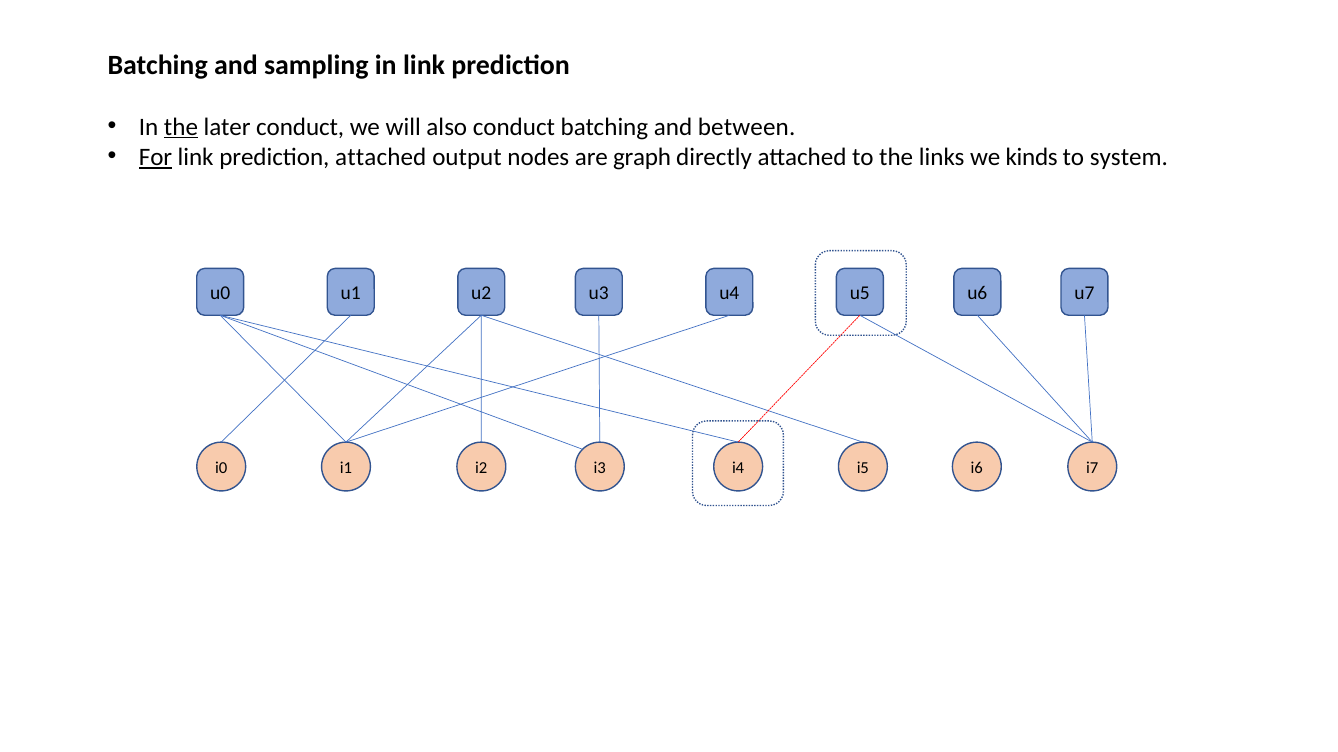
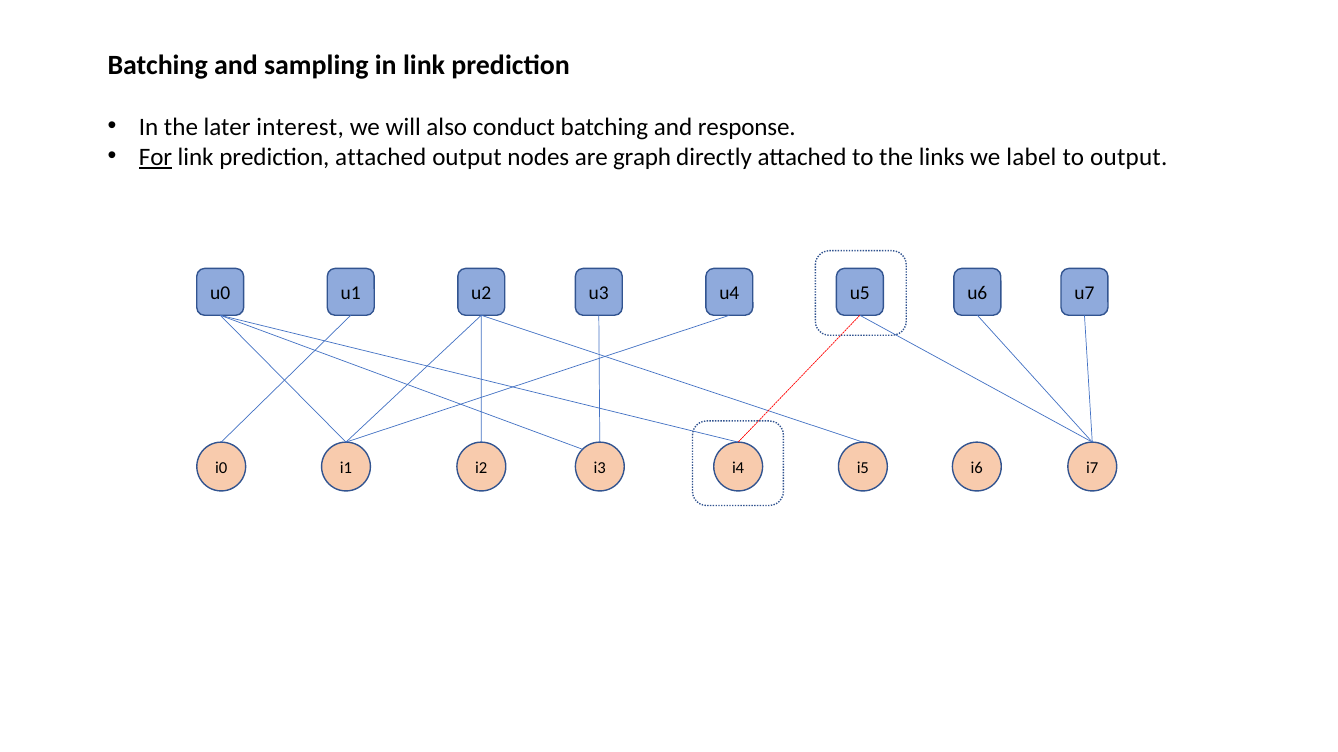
the at (181, 127) underline: present -> none
later conduct: conduct -> interest
between: between -> response
kinds: kinds -> label
to system: system -> output
